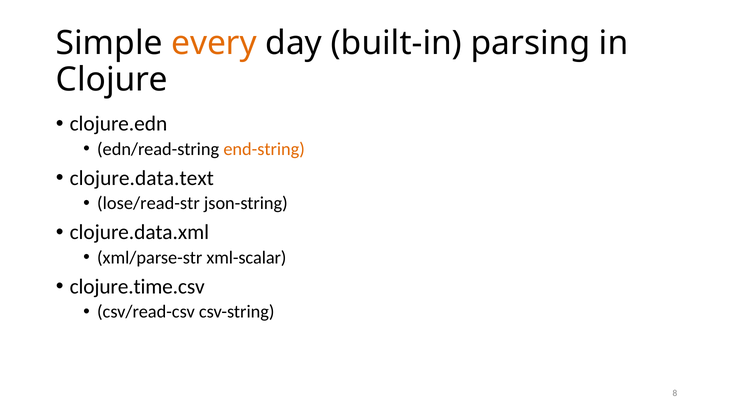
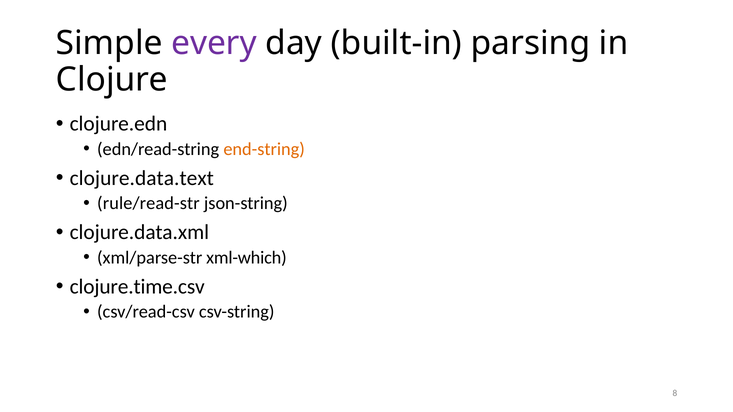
every colour: orange -> purple
lose/read-str: lose/read-str -> rule/read-str
xml-scalar: xml-scalar -> xml-which
